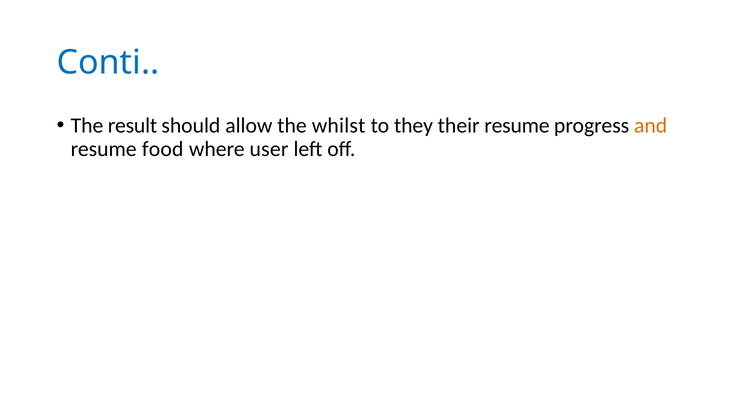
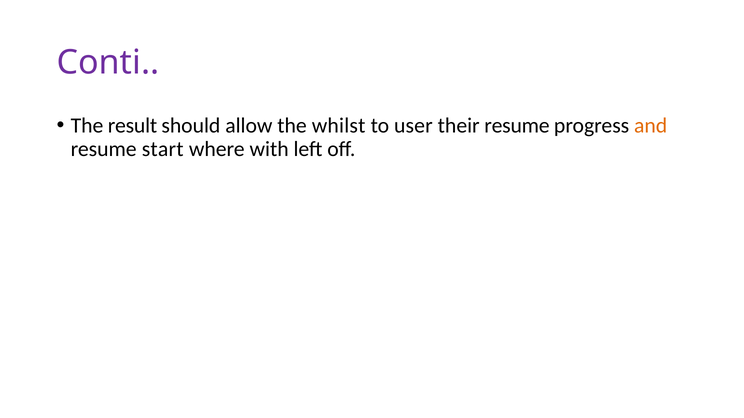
Conti colour: blue -> purple
they: they -> user
food: food -> start
user: user -> with
